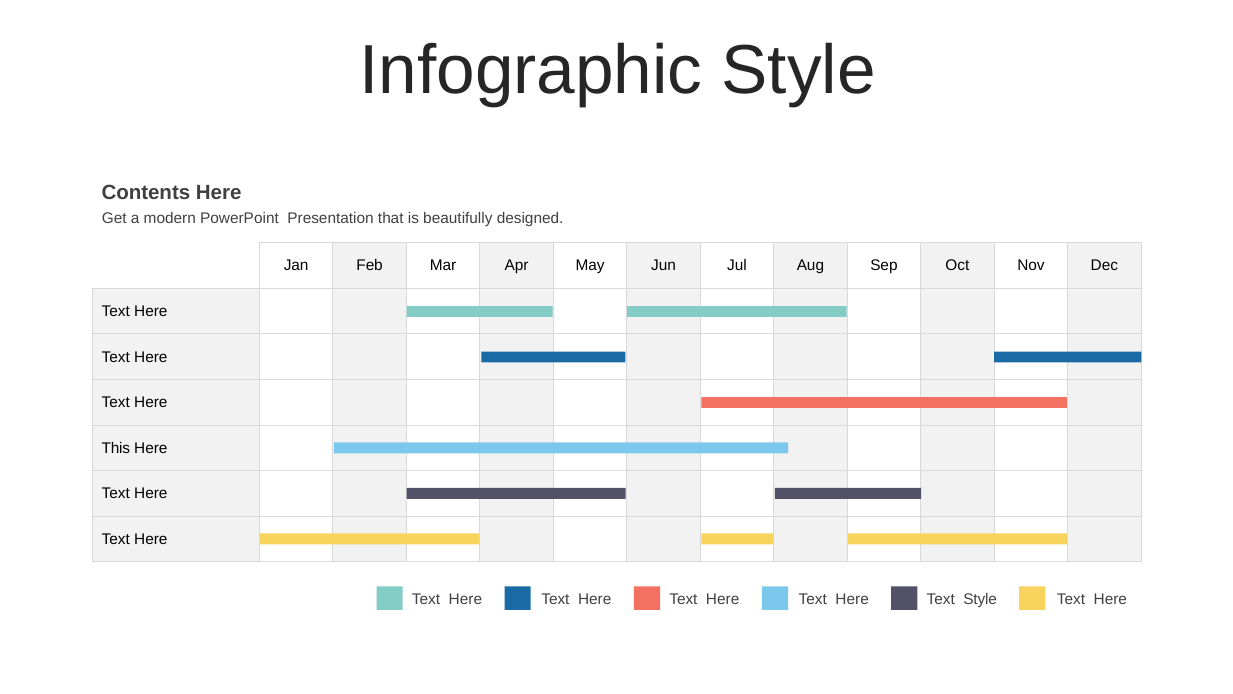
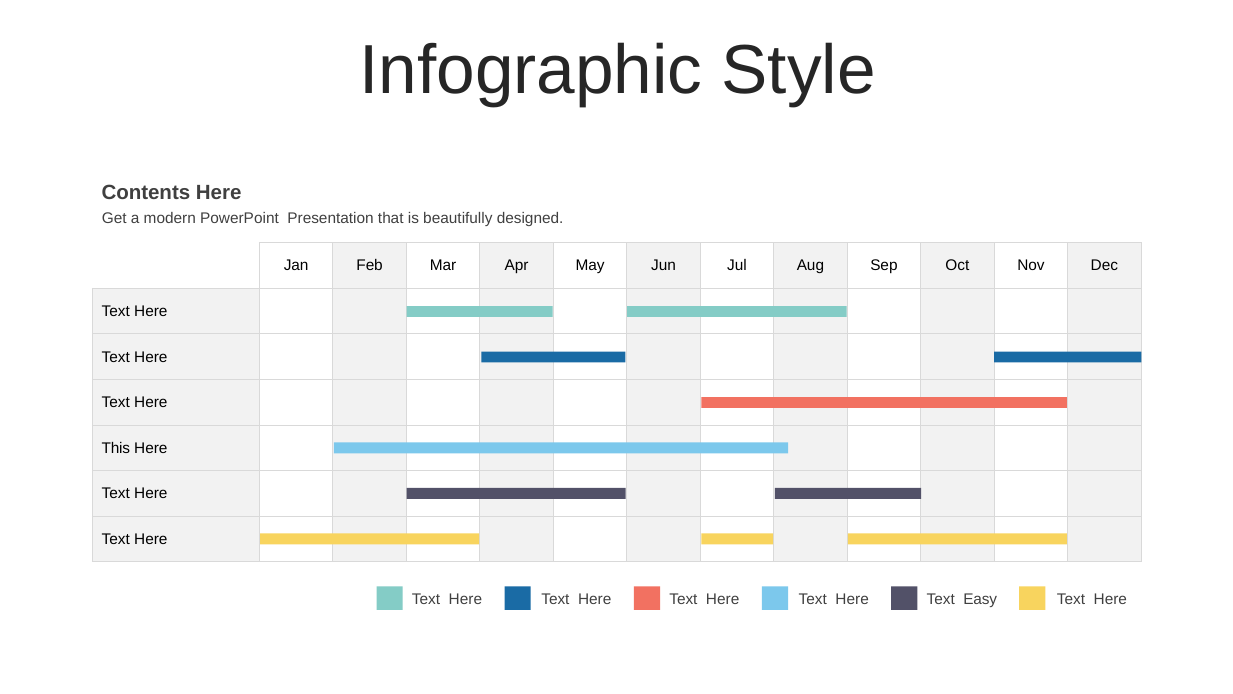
Text Style: Style -> Easy
